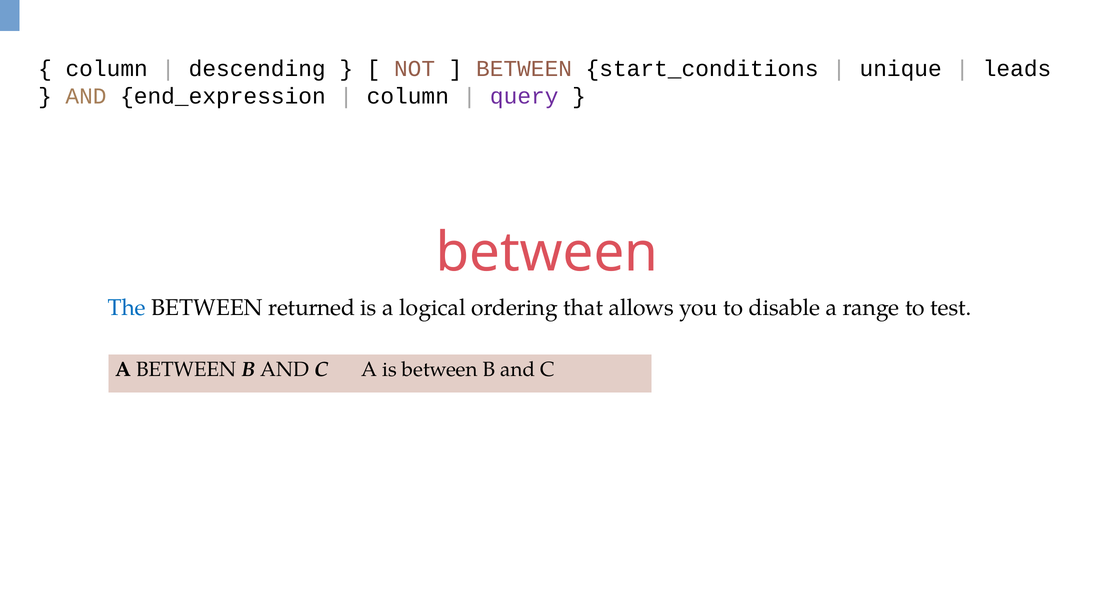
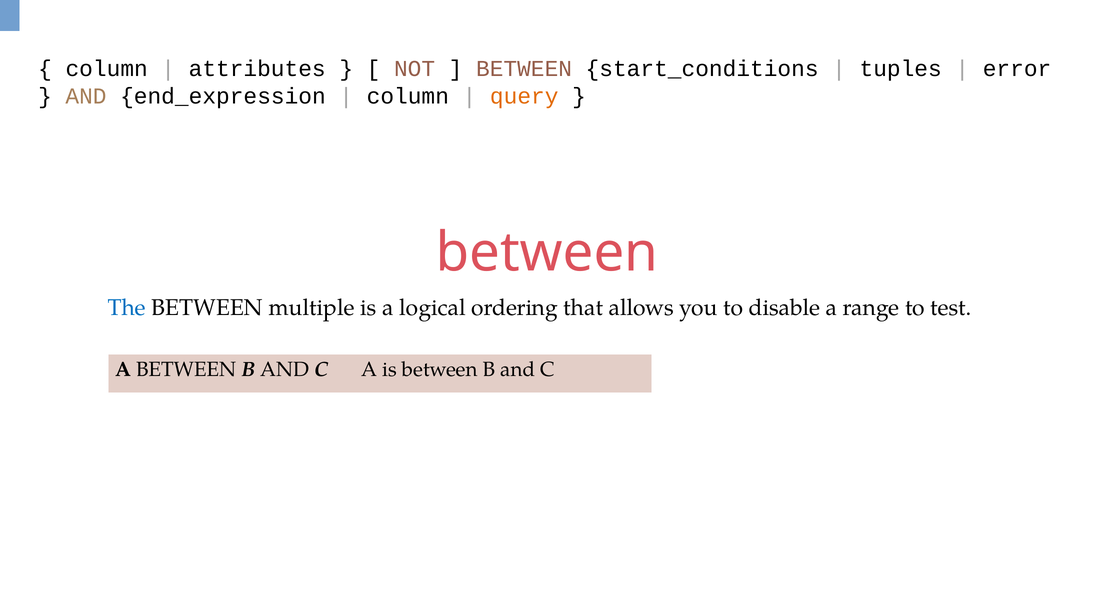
descending: descending -> attributes
unique: unique -> tuples
leads: leads -> error
query colour: purple -> orange
returned: returned -> multiple
